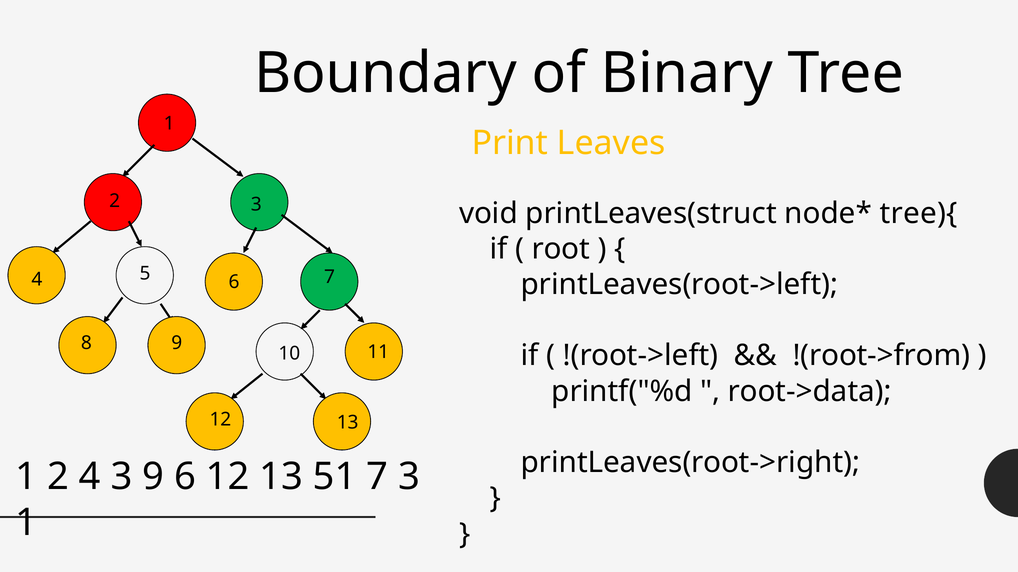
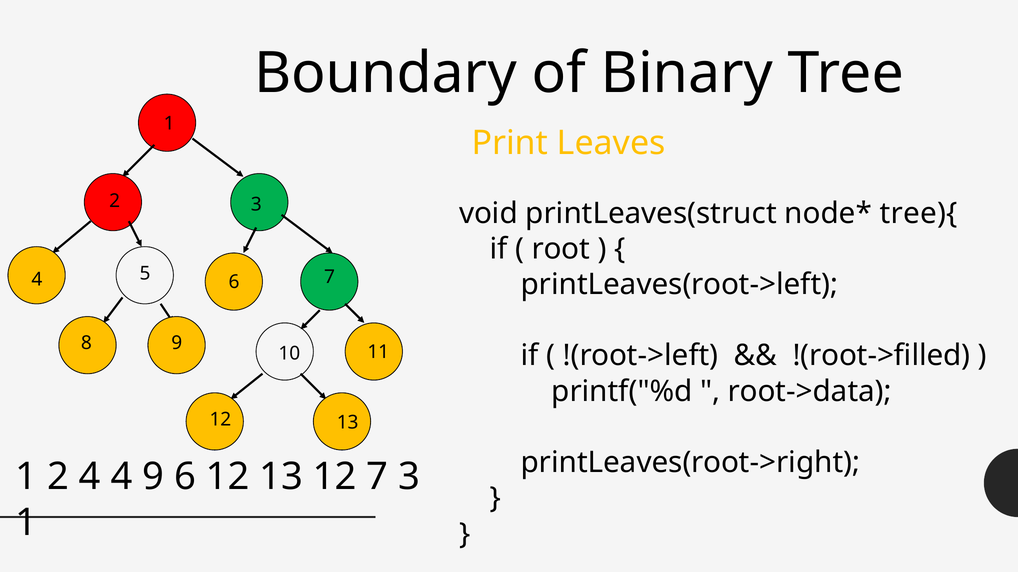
!(root->from: !(root->from -> !(root->filled
4 3: 3 -> 4
13 51: 51 -> 12
